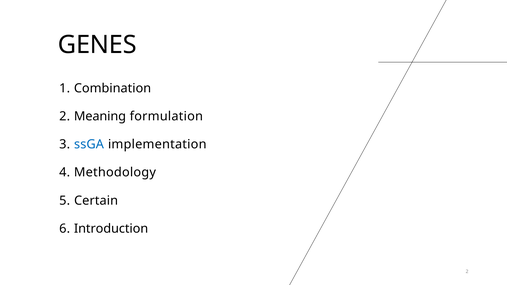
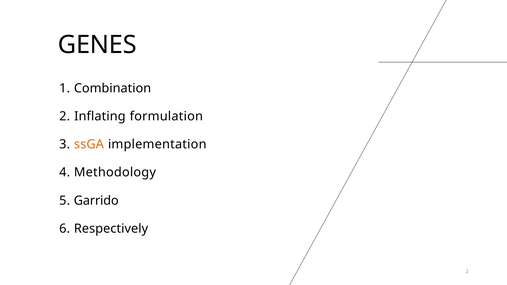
Meaning: Meaning -> Inflating
ssGA colour: blue -> orange
Certain: Certain -> Garrido
Introduction: Introduction -> Respectively
